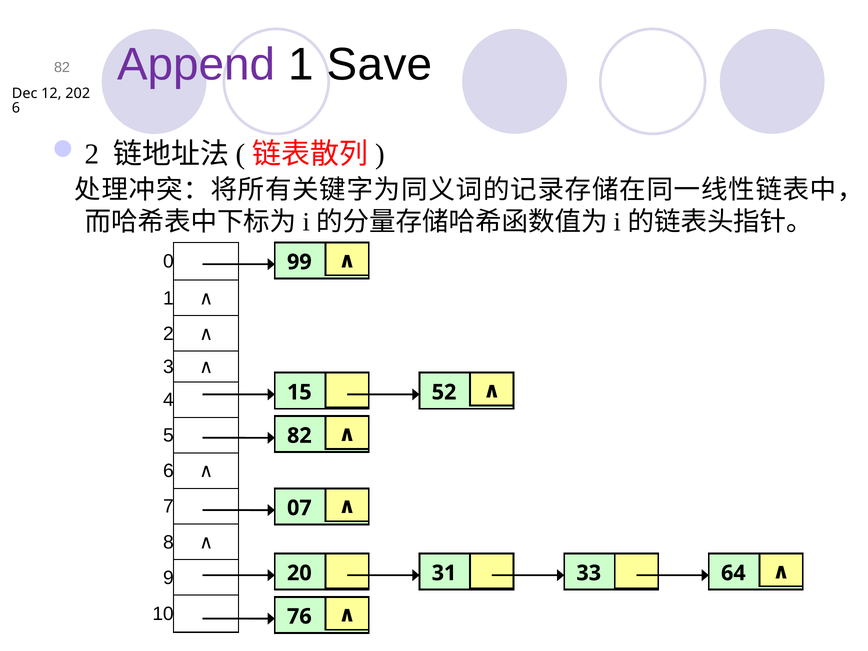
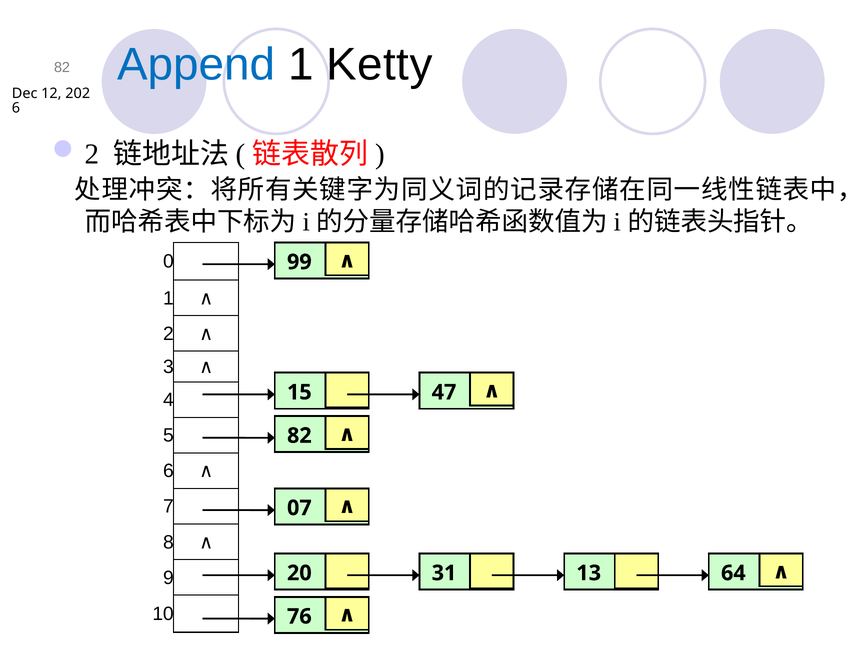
Append colour: purple -> blue
Save: Save -> Ketty
52: 52 -> 47
33: 33 -> 13
